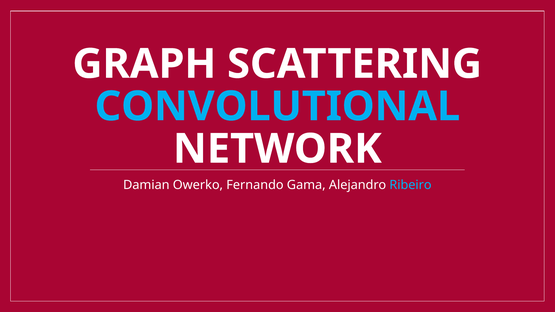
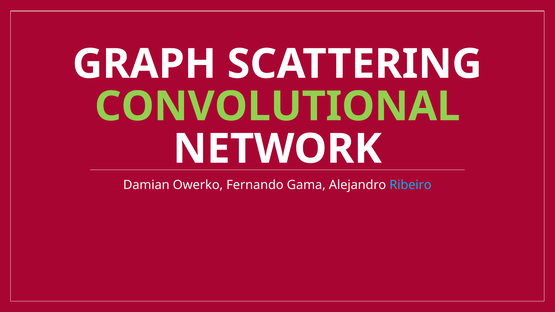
CONVOLUTIONAL colour: light blue -> light green
